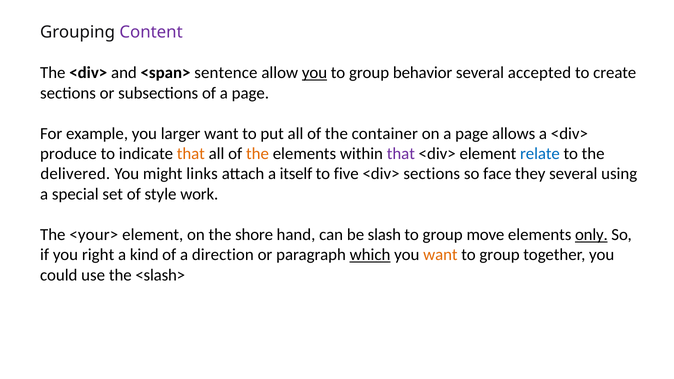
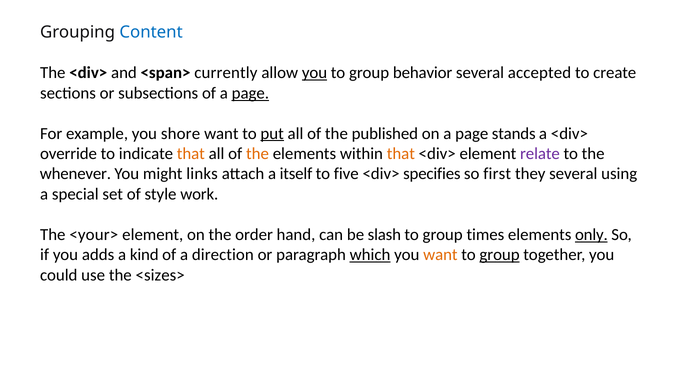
Content colour: purple -> blue
sentence: sentence -> currently
page at (250, 93) underline: none -> present
larger: larger -> shore
put underline: none -> present
container: container -> published
allows: allows -> stands
produce: produce -> override
that at (401, 154) colour: purple -> orange
relate colour: blue -> purple
delivered: delivered -> whenever
<div> sections: sections -> specifies
face: face -> first
shore: shore -> order
move: move -> times
right: right -> adds
group at (500, 255) underline: none -> present
<slash>: <slash> -> <sizes>
